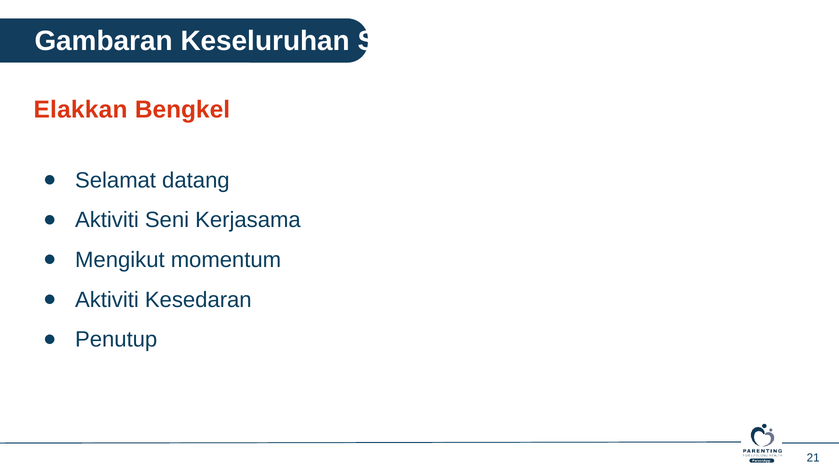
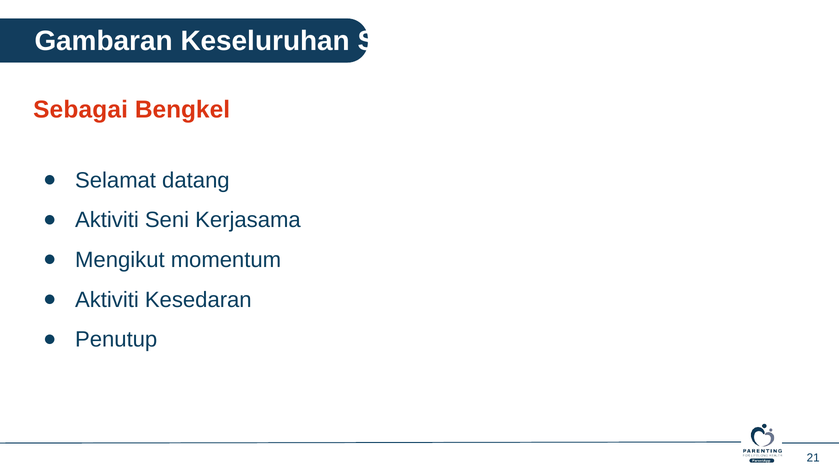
Elakkan: Elakkan -> Sebagai
